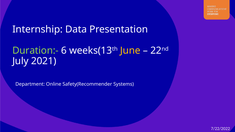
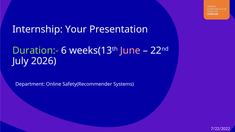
Data: Data -> Your
June colour: yellow -> pink
2021: 2021 -> 2026
